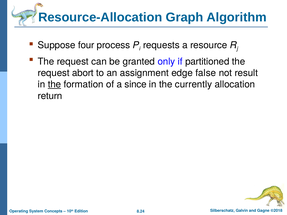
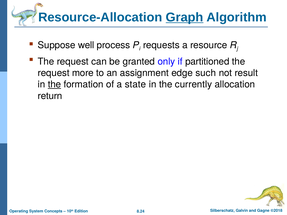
Graph underline: none -> present
four: four -> well
abort: abort -> more
false: false -> such
since: since -> state
